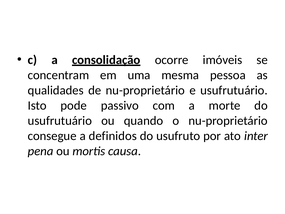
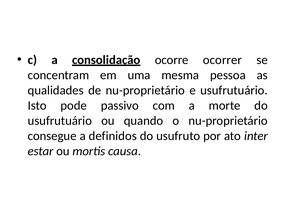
imóveis: imóveis -> ocorrer
pena: pena -> estar
